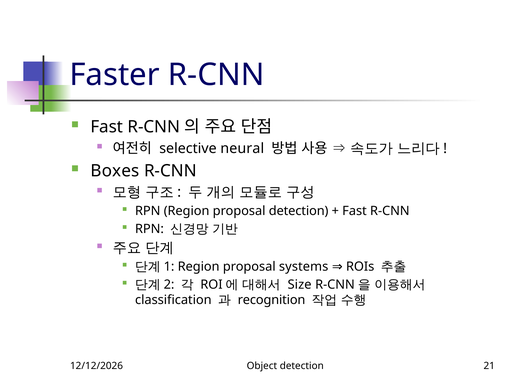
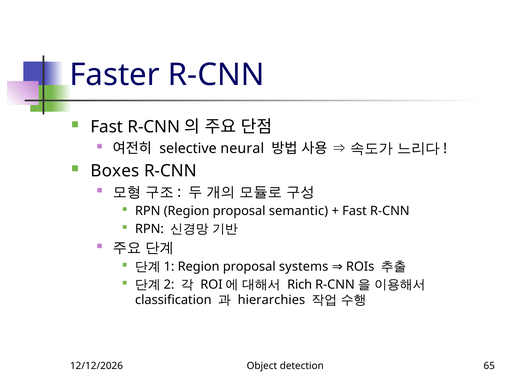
proposal detection: detection -> semantic
Size: Size -> Rich
recognition: recognition -> hierarchies
21: 21 -> 65
